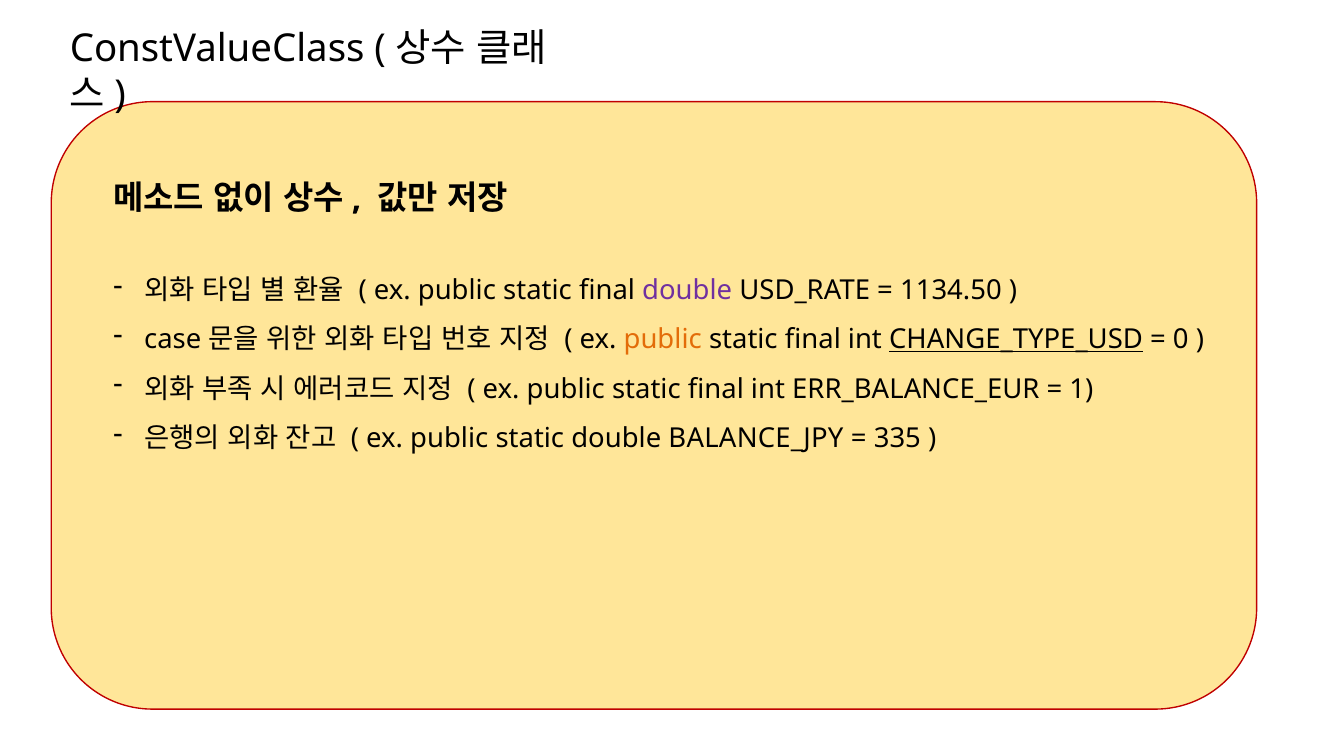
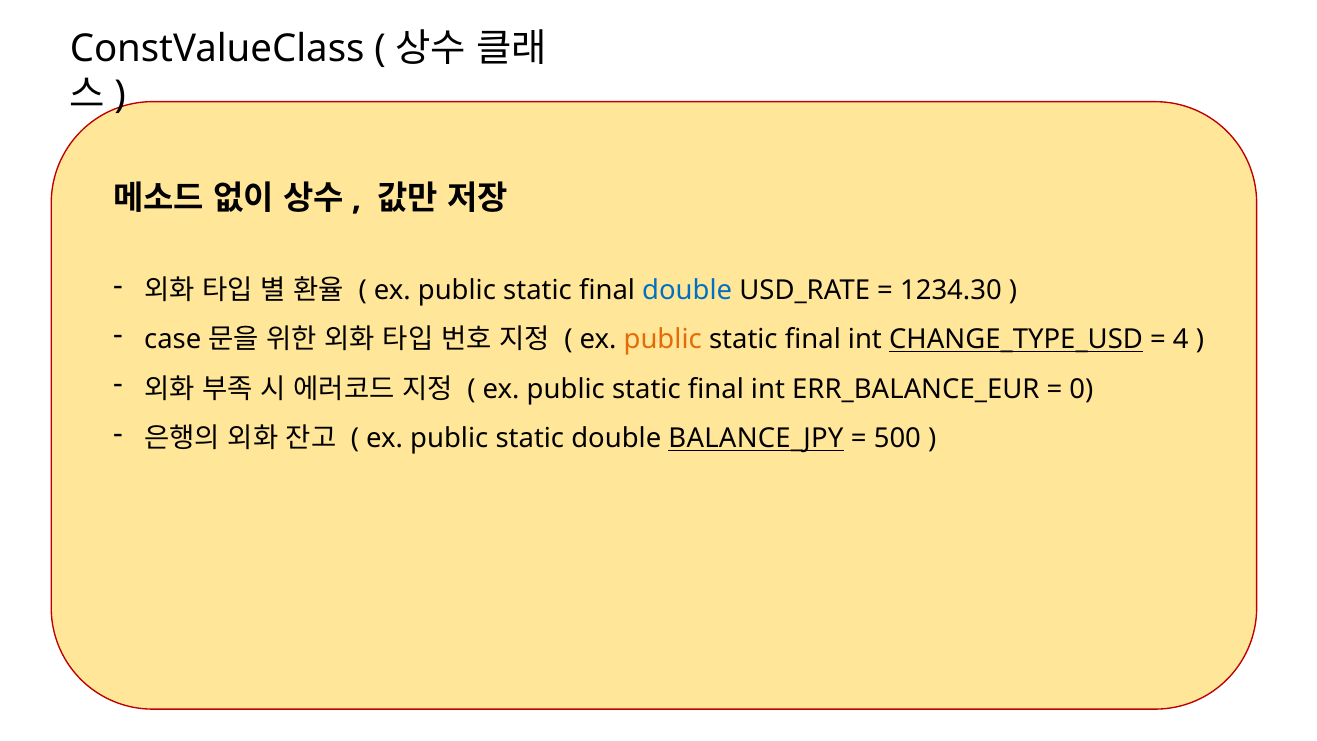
double at (687, 290) colour: purple -> blue
1134.50: 1134.50 -> 1234.30
0: 0 -> 4
1: 1 -> 0
BALANCE_JPY underline: none -> present
335: 335 -> 500
